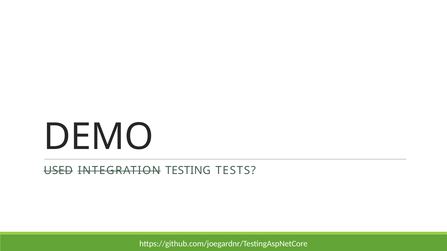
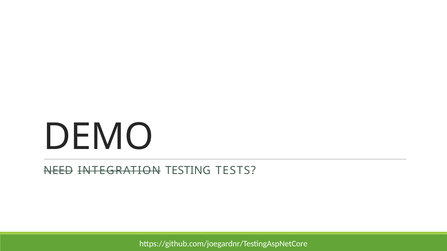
USED: USED -> NEED
